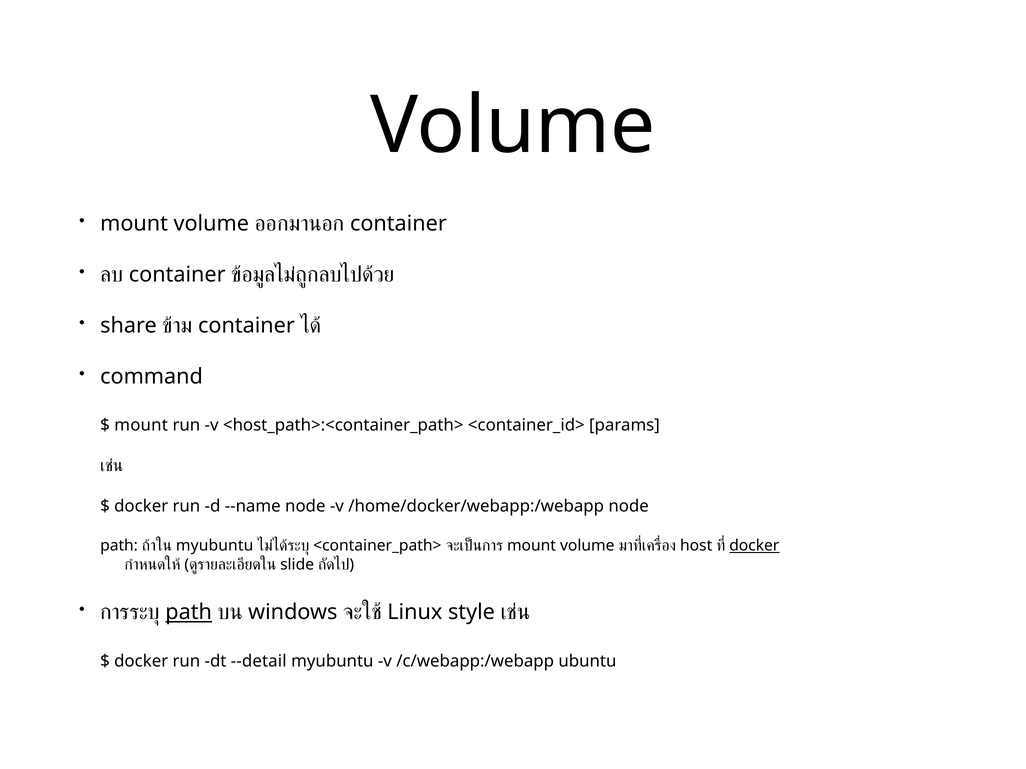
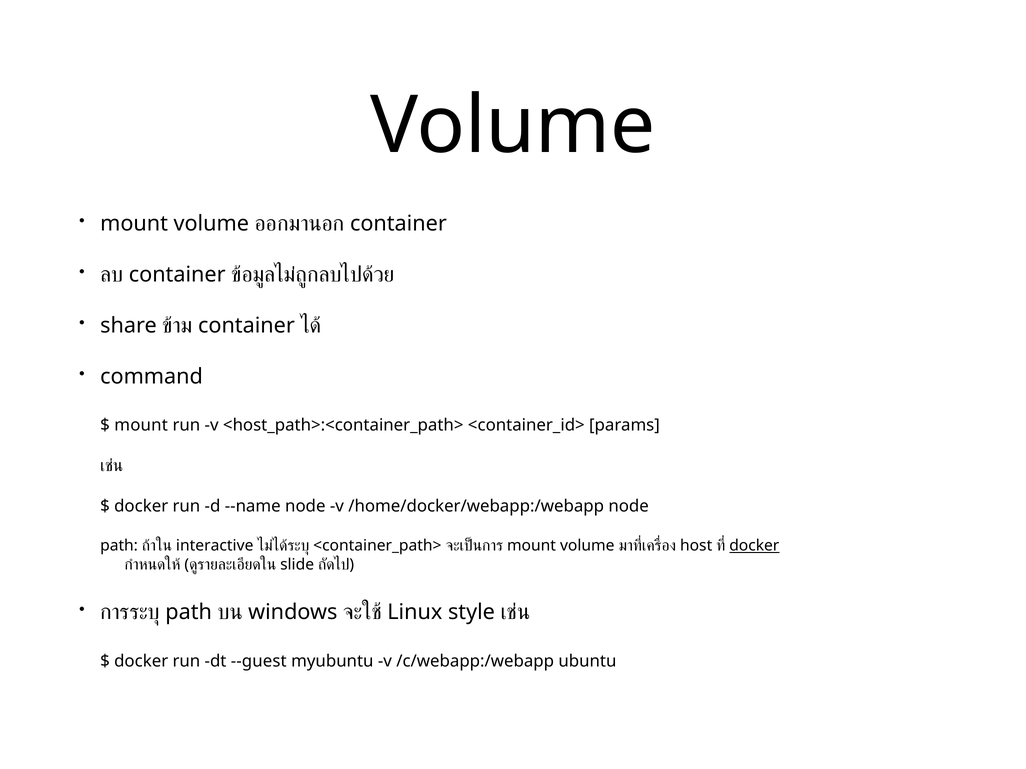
myubuntu at (215, 546): myubuntu -> interactive
path at (189, 613) underline: present -> none
--detail: --detail -> --guest
